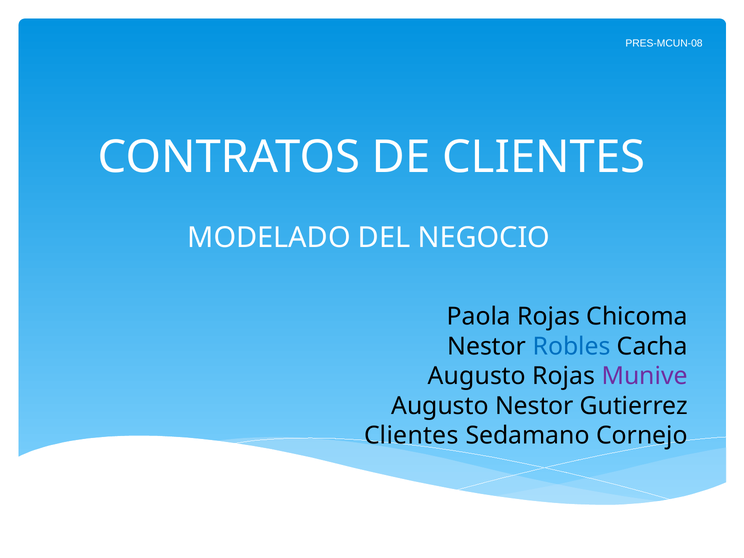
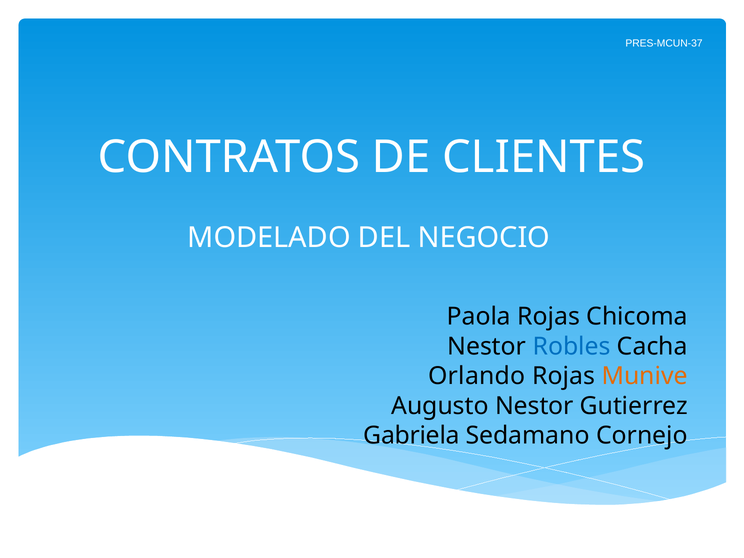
PRES-MCUN-08: PRES-MCUN-08 -> PRES-MCUN-37
Augusto at (477, 376): Augusto -> Orlando
Munive colour: purple -> orange
Clientes at (411, 436): Clientes -> Gabriela
